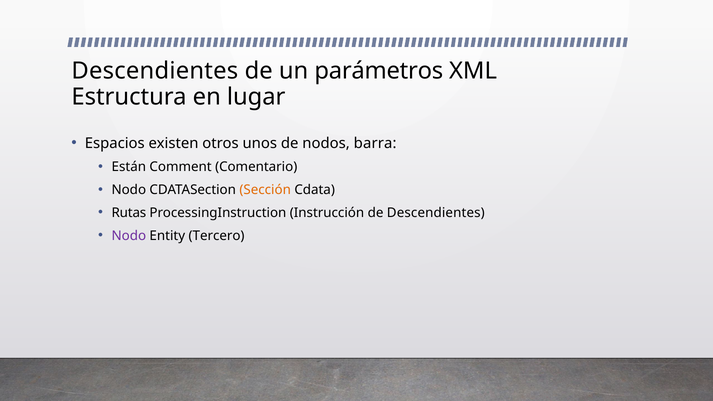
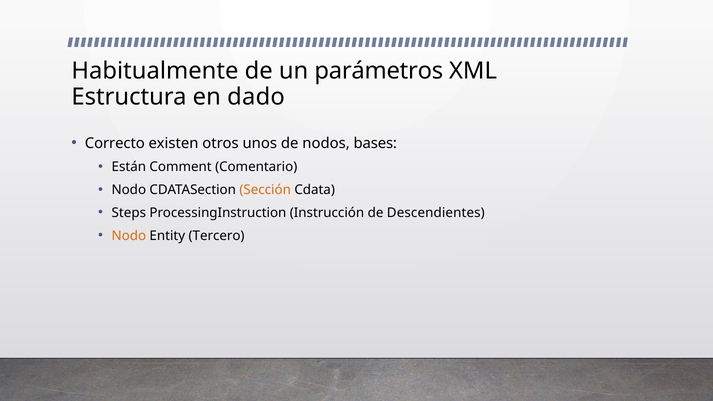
Descendientes at (155, 71): Descendientes -> Habitualmente
lugar: lugar -> dado
Espacios: Espacios -> Correcto
barra: barra -> bases
Rutas: Rutas -> Steps
Nodo at (129, 236) colour: purple -> orange
